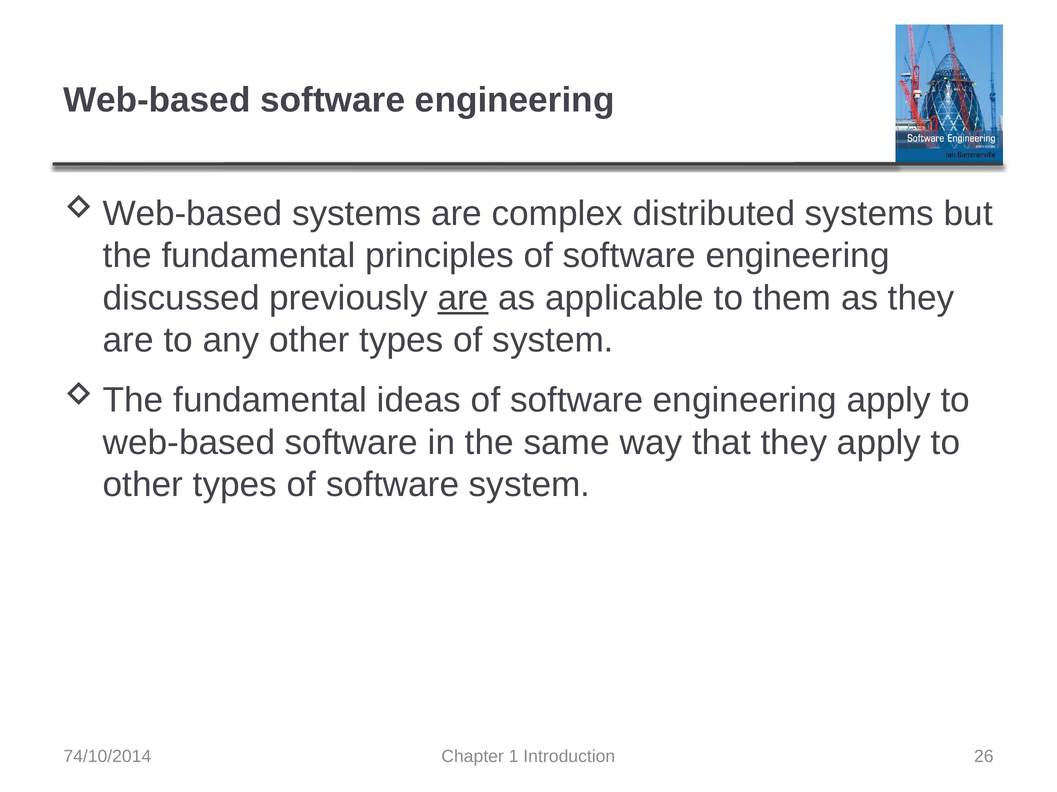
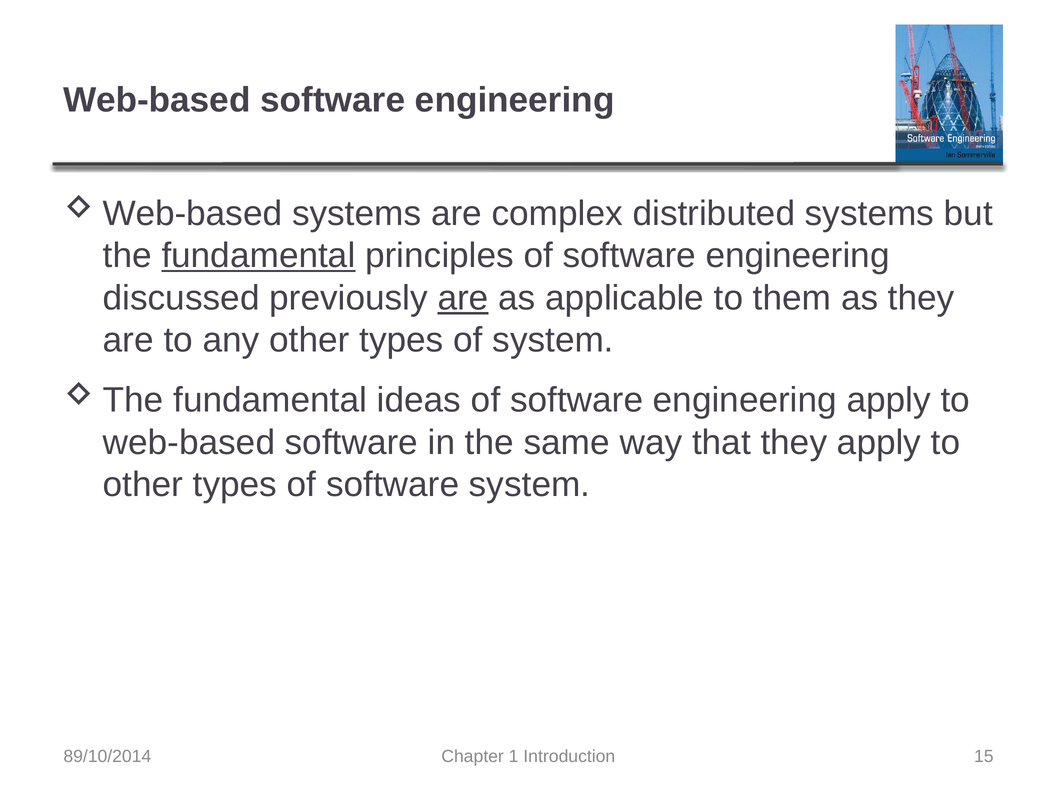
fundamental at (258, 256) underline: none -> present
74/10/2014: 74/10/2014 -> 89/10/2014
26: 26 -> 15
